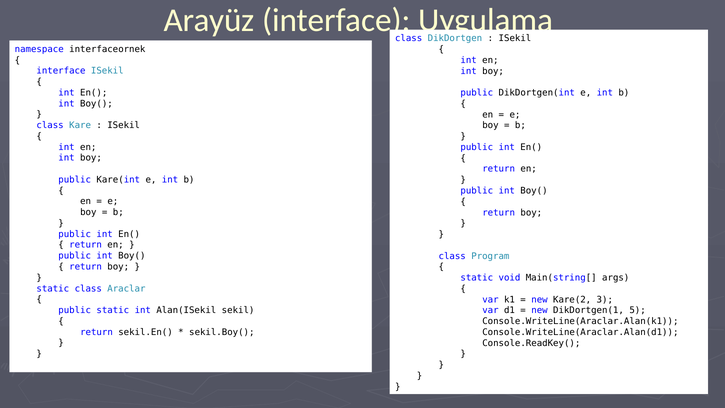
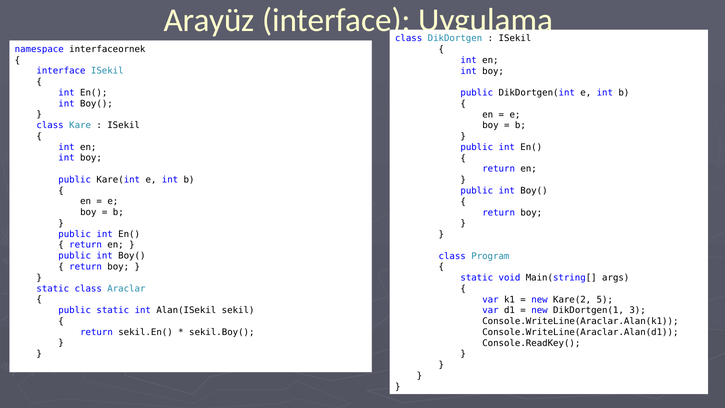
3: 3 -> 5
5: 5 -> 3
